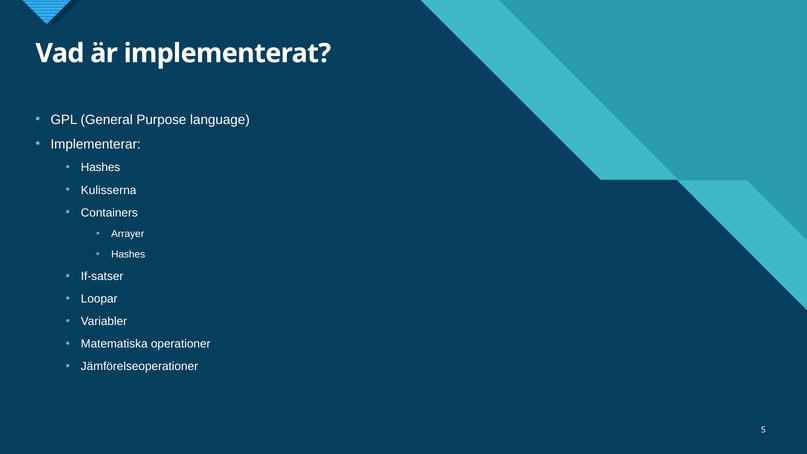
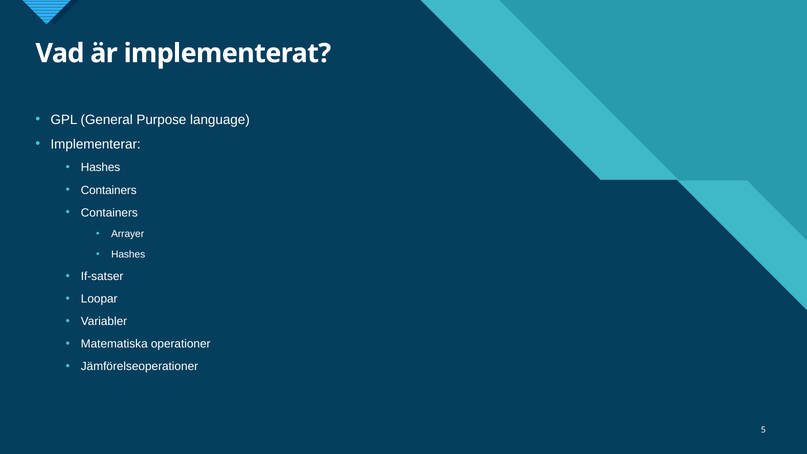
Kulisserna at (109, 190): Kulisserna -> Containers
